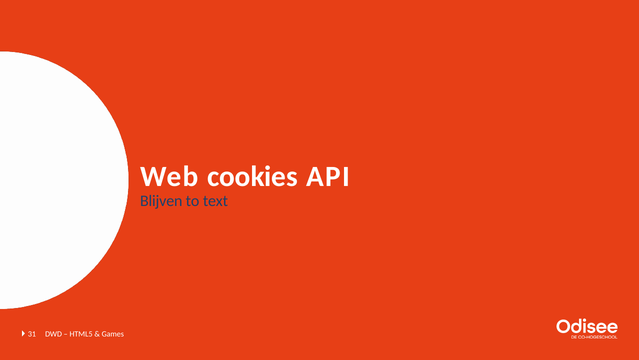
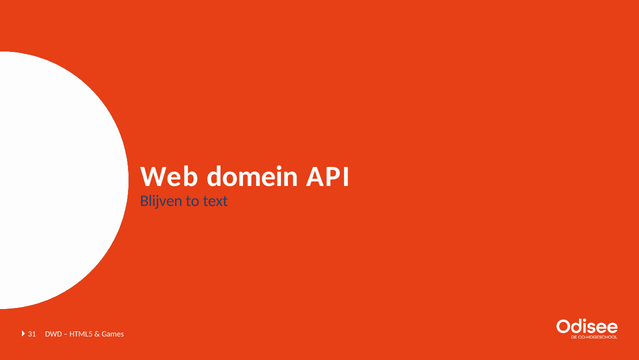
cookies: cookies -> domein
